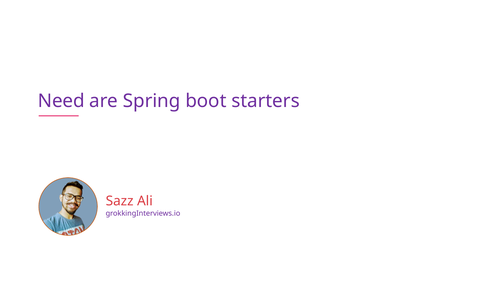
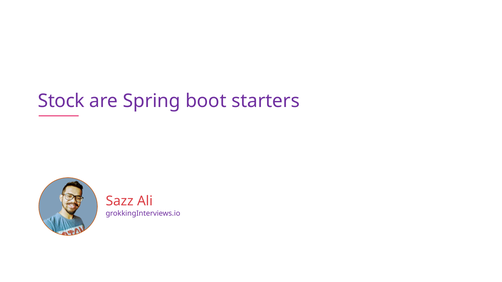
Need: Need -> Stock
